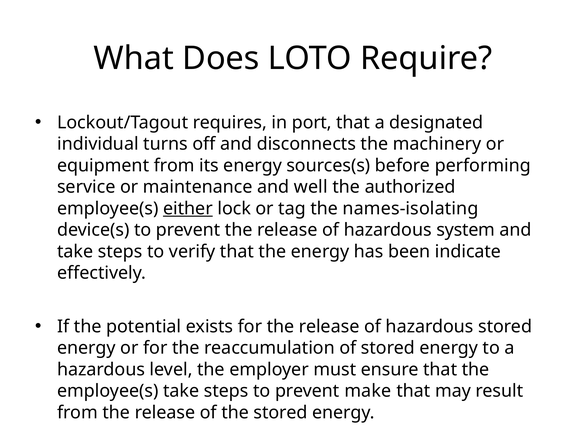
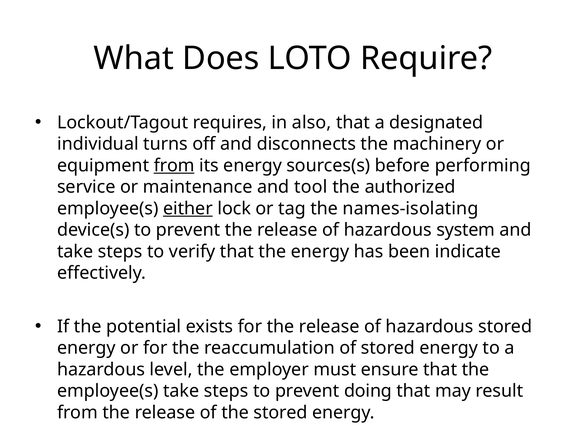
port: port -> also
from at (174, 165) underline: none -> present
well: well -> tool
make: make -> doing
